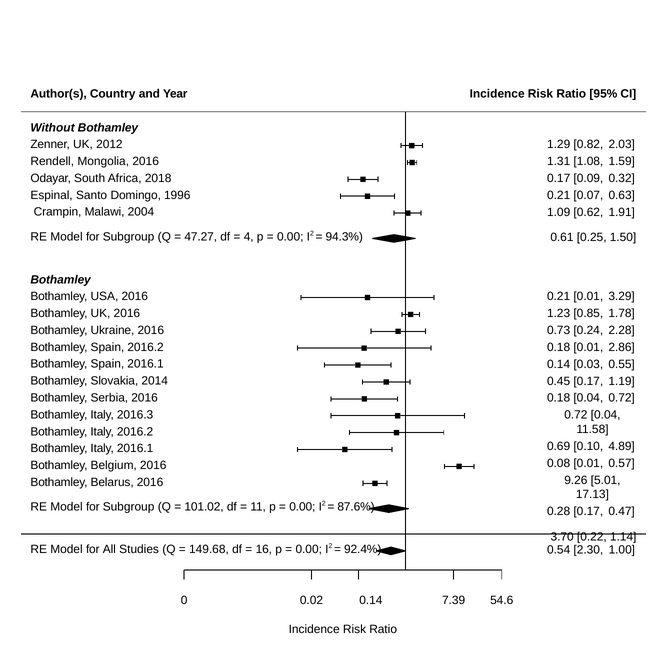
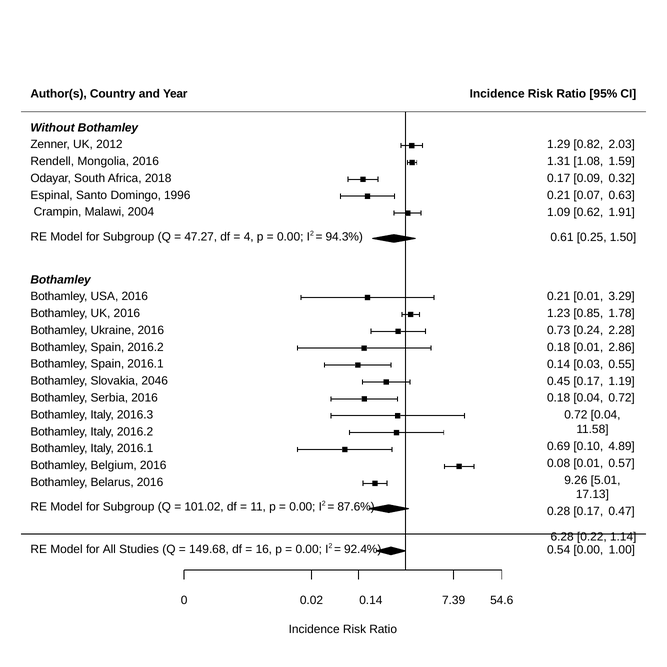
2014: 2014 -> 2046
3.70: 3.70 -> 6.28
0.54 2.30: 2.30 -> 0.00
